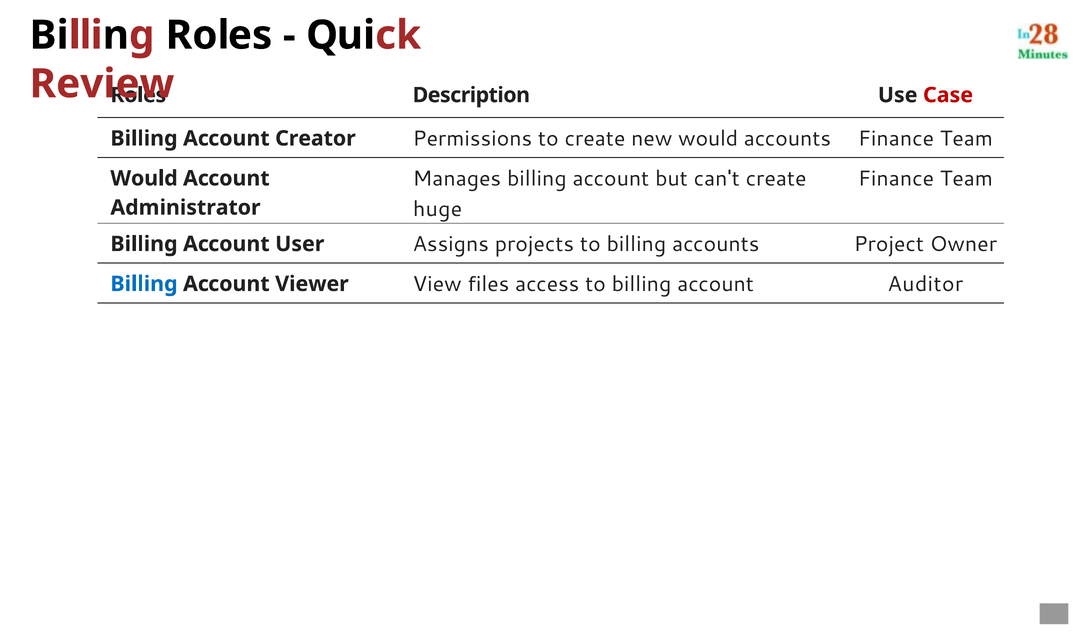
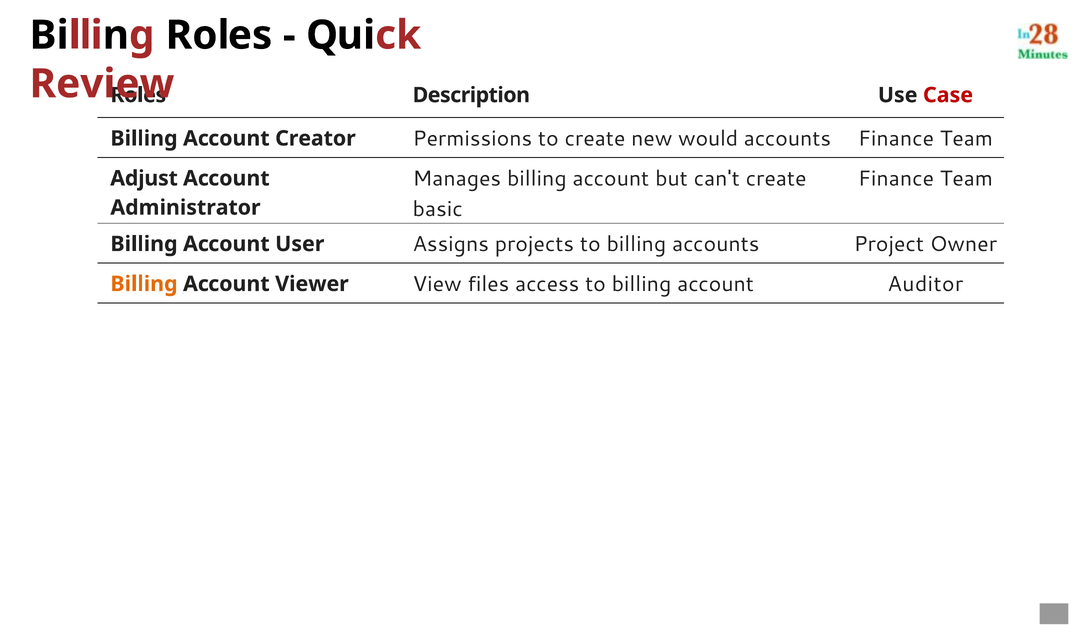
Would at (144, 179): Would -> Adjust
huge: huge -> basic
Billing at (144, 284) colour: blue -> orange
